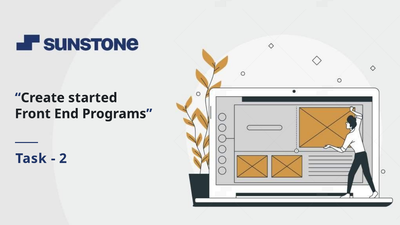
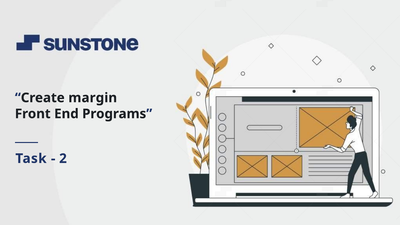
started: started -> margin
